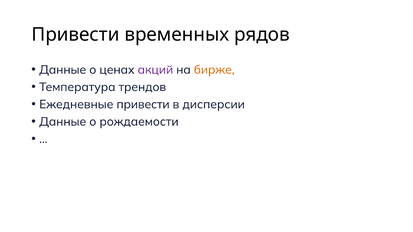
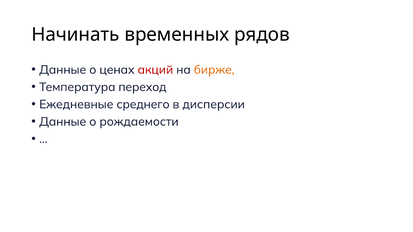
Привести at (75, 35): Привести -> Начинать
акций colour: purple -> red
трендов: трендов -> переход
Ежедневные привести: привести -> среднего
